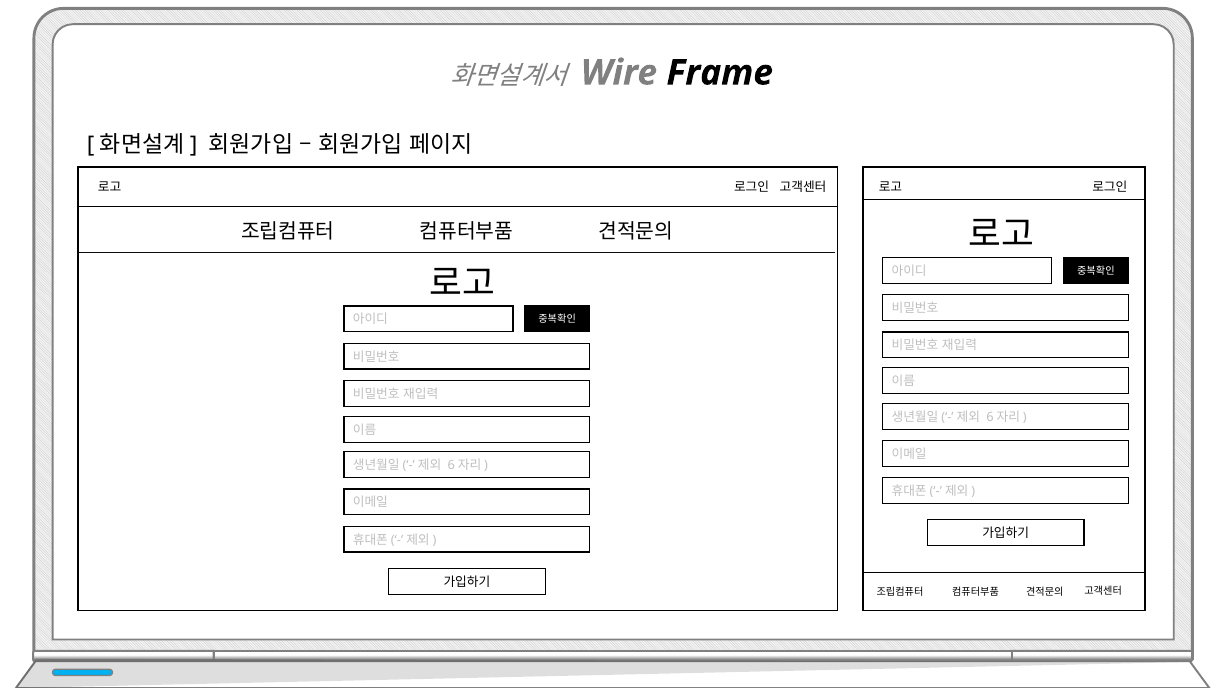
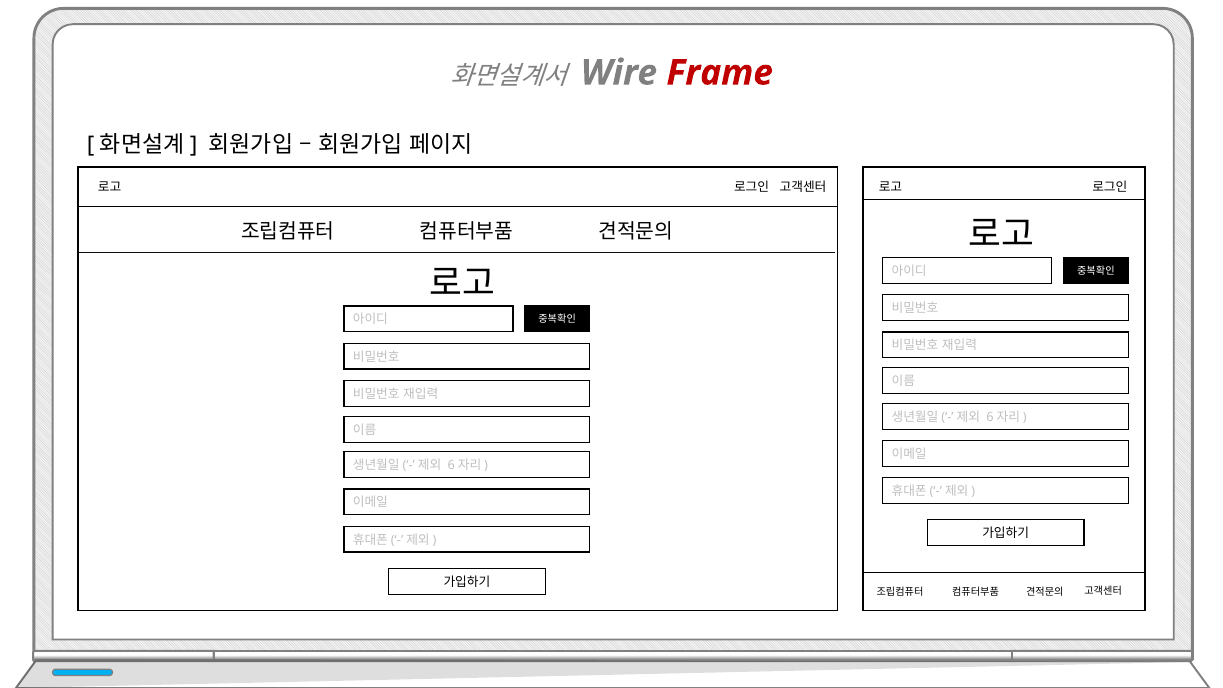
Frame colour: black -> red
